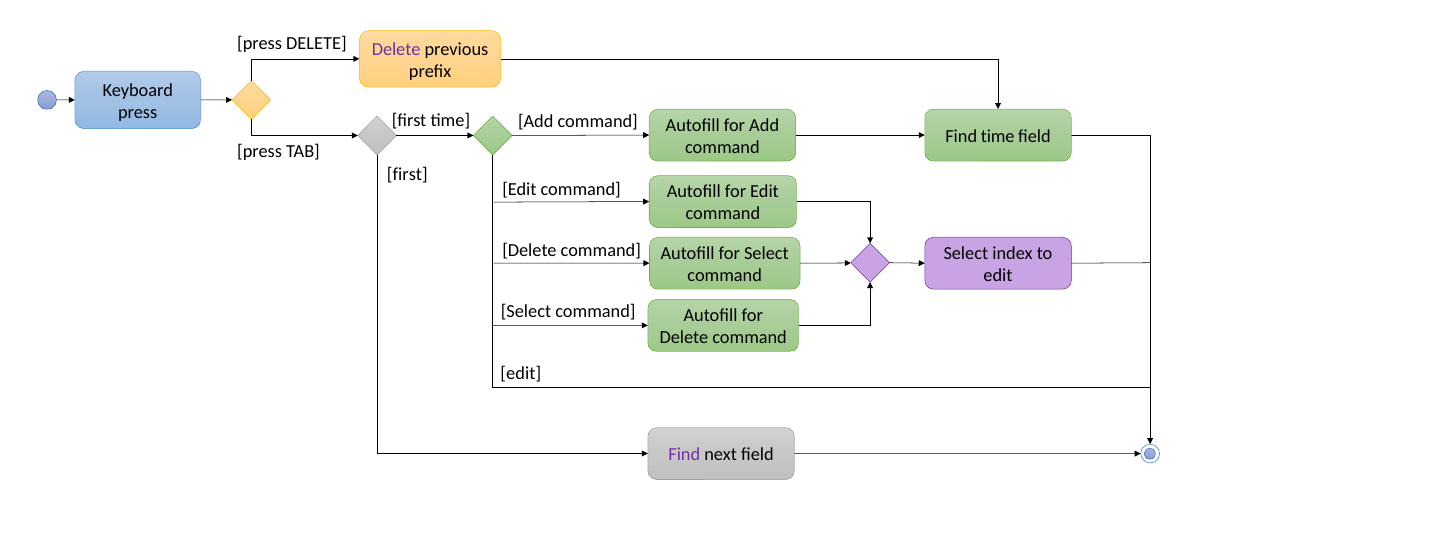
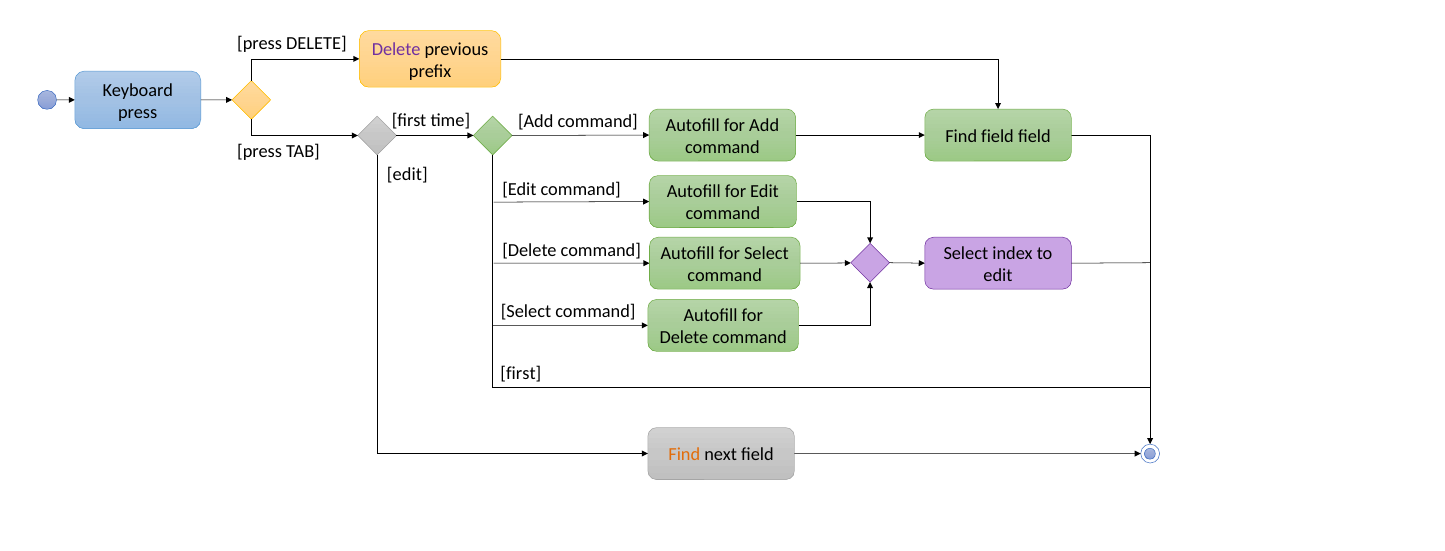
Find time: time -> field
first at (407, 174): first -> edit
edit at (521, 373): edit -> first
Find at (684, 454) colour: purple -> orange
